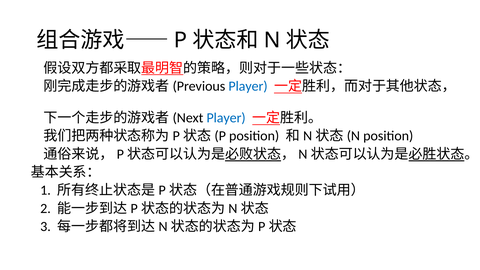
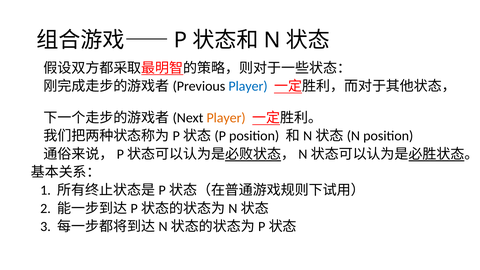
Player at (226, 118) colour: blue -> orange
